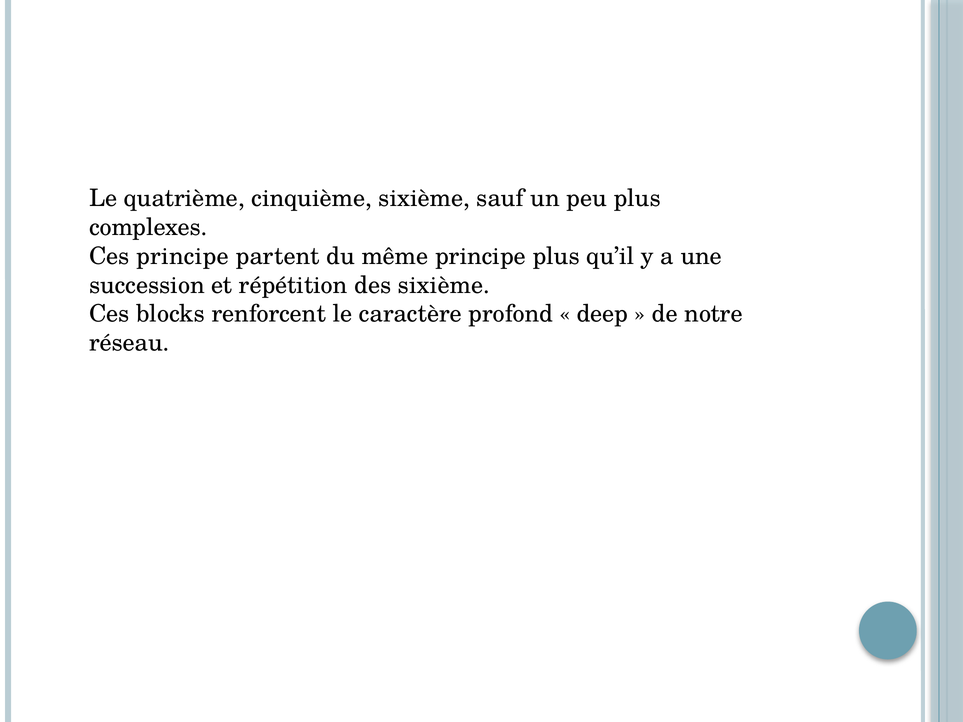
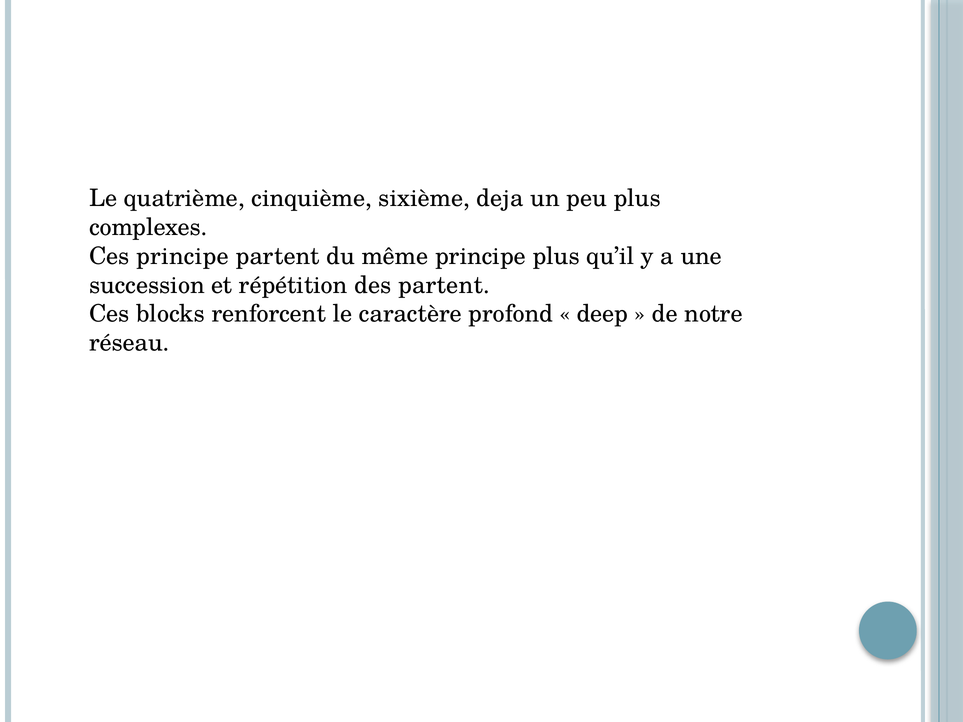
sauf: sauf -> deja
des sixième: sixième -> partent
